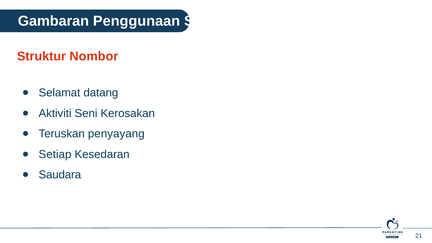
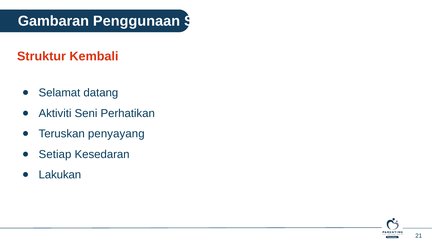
Nombor: Nombor -> Kembali
Kerosakan: Kerosakan -> Perhatikan
Saudara: Saudara -> Lakukan
